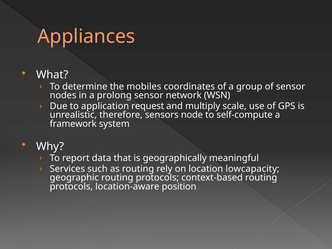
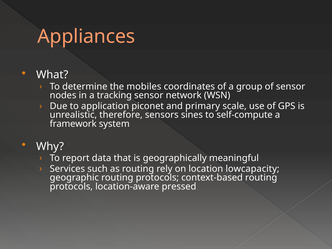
prolong: prolong -> tracking
request: request -> piconet
multiply: multiply -> primary
node: node -> sines
position: position -> pressed
